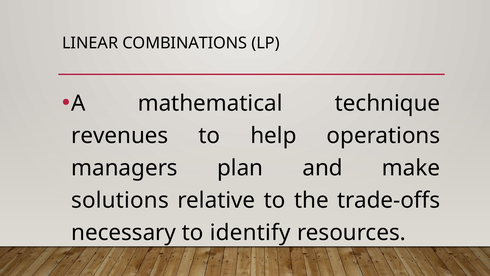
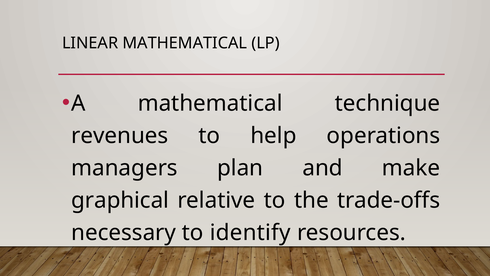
LINEAR COMBINATIONS: COMBINATIONS -> MATHEMATICAL
solutions: solutions -> graphical
